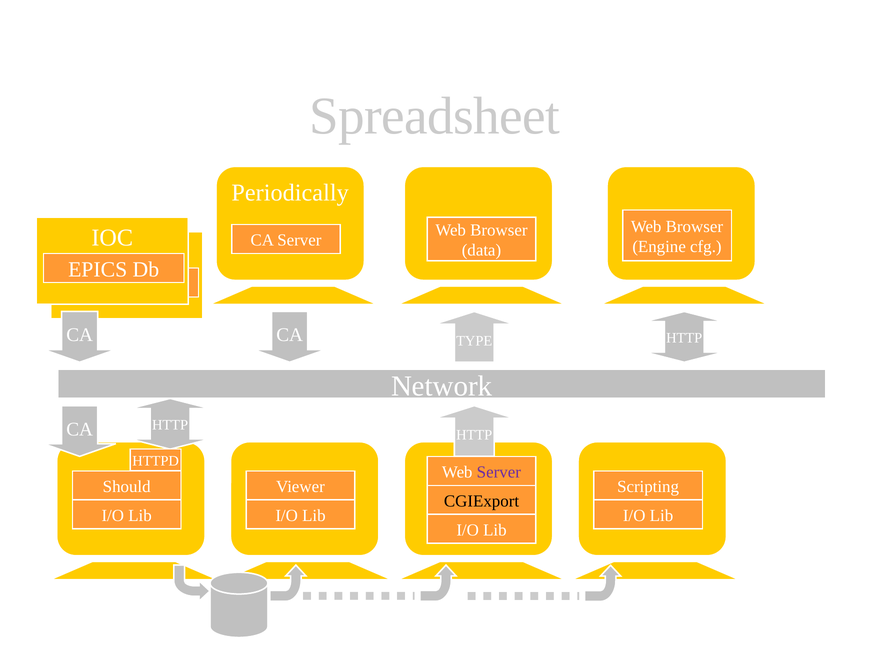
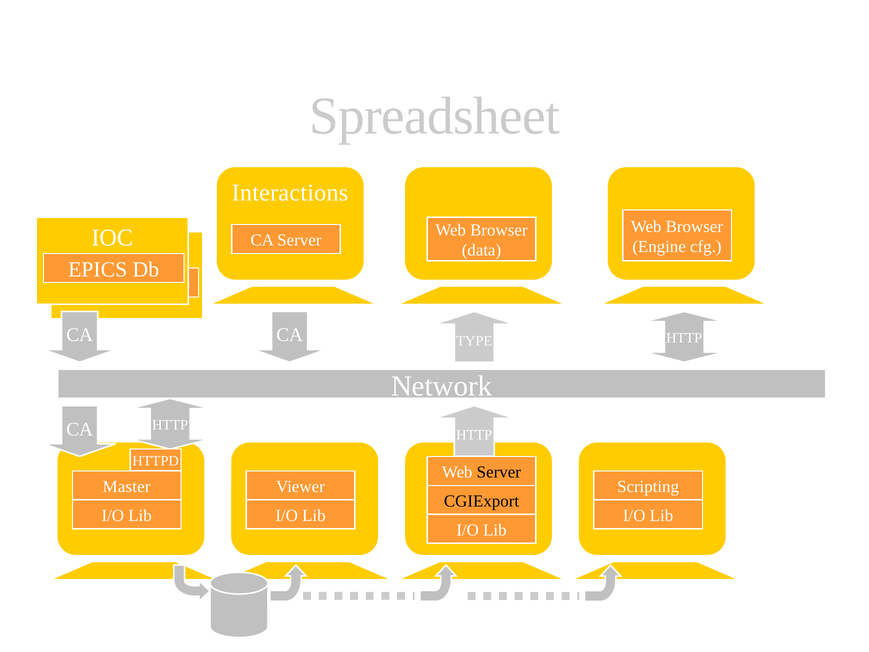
Periodically: Periodically -> Interactions
Server at (499, 472) colour: purple -> black
Should: Should -> Master
